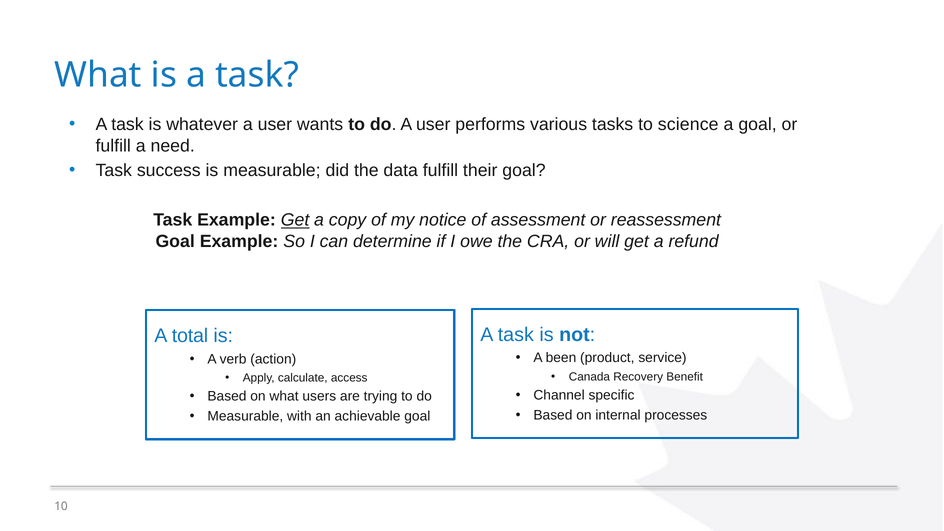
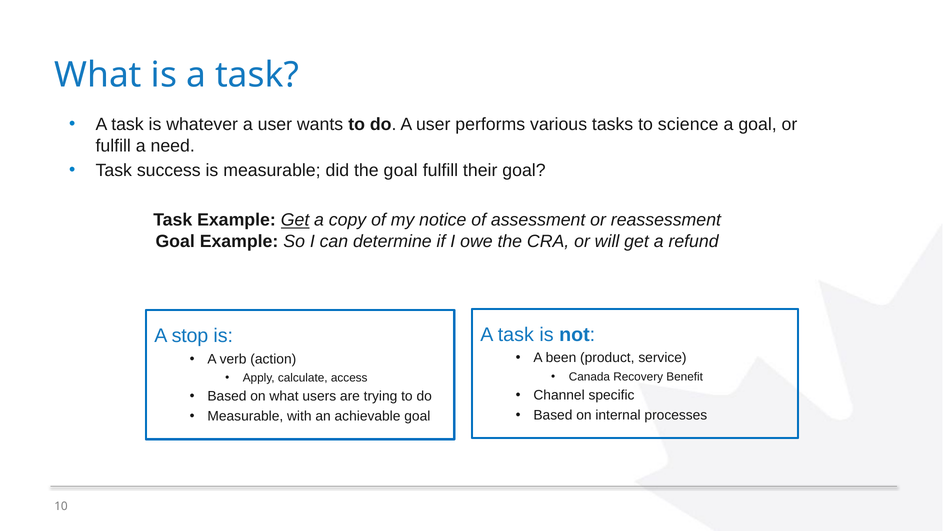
the data: data -> goal
total: total -> stop
